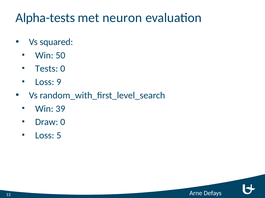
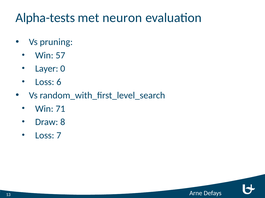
squared: squared -> pruning
50: 50 -> 57
Tests: Tests -> Layer
9: 9 -> 6
39: 39 -> 71
Draw 0: 0 -> 8
5: 5 -> 7
